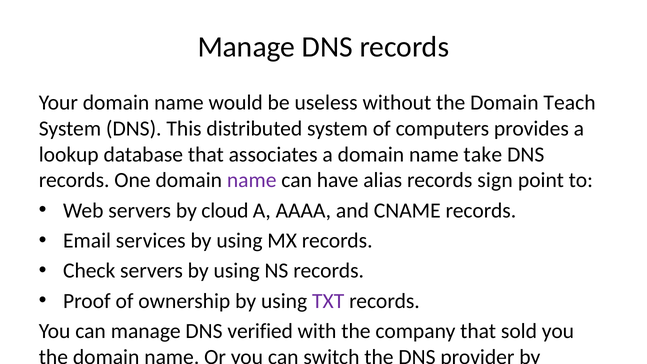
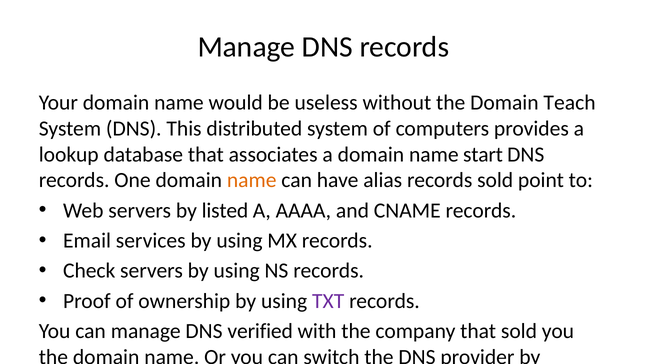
name take: take -> start
name at (252, 180) colour: purple -> orange
records sign: sign -> sold
cloud: cloud -> listed
